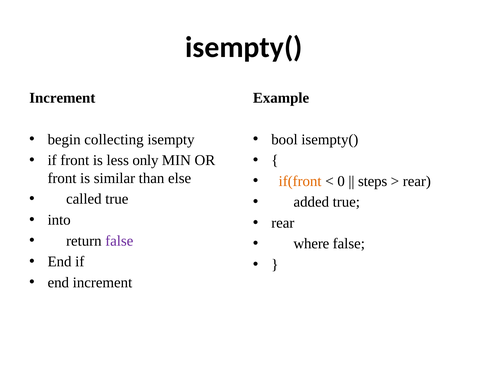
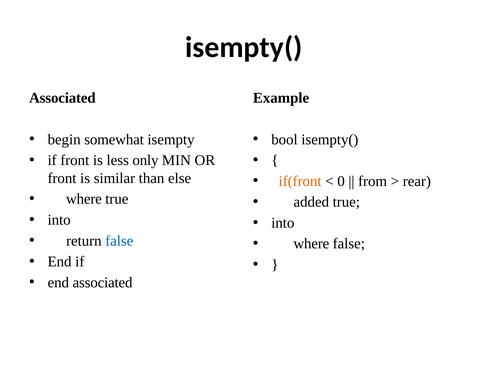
Increment at (62, 98): Increment -> Associated
collecting: collecting -> somewhat
steps: steps -> from
called at (84, 199): called -> where
rear at (283, 223): rear -> into
false at (119, 241) colour: purple -> blue
end increment: increment -> associated
